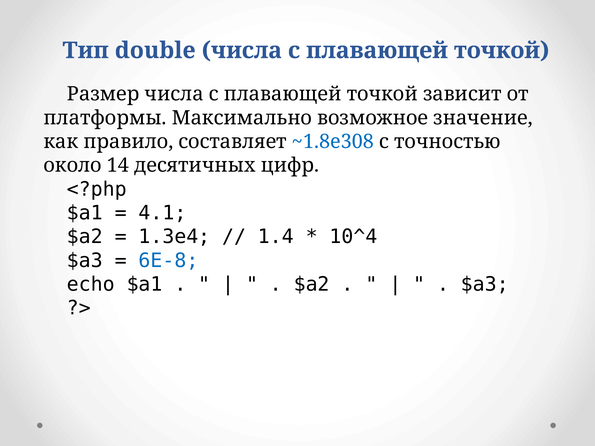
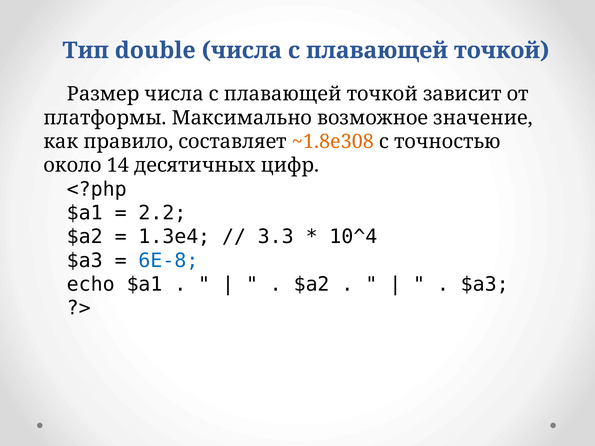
~1.8e308 colour: blue -> orange
4.1: 4.1 -> 2.2
1.4: 1.4 -> 3.3
